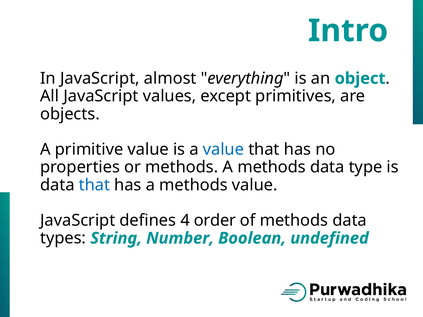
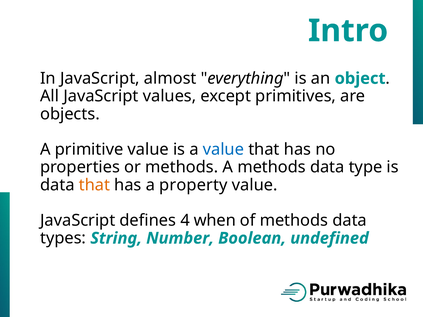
that at (94, 185) colour: blue -> orange
has a methods: methods -> property
order: order -> when
